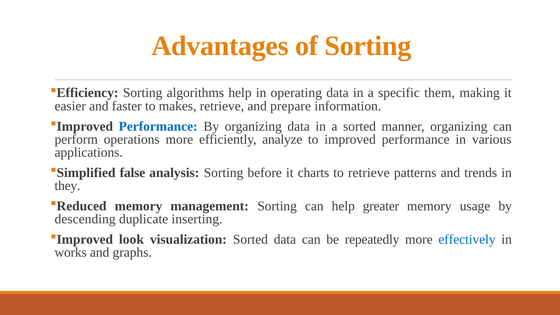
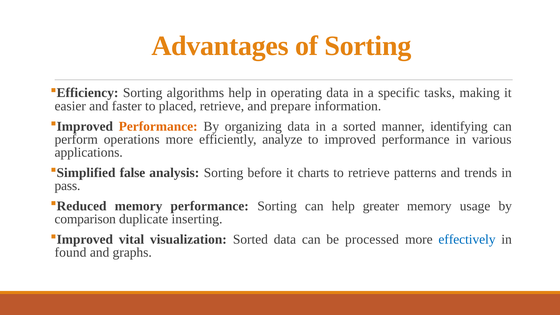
them: them -> tasks
makes: makes -> placed
Performance at (158, 126) colour: blue -> orange
manner organizing: organizing -> identifying
they: they -> pass
memory management: management -> performance
descending: descending -> comparison
look: look -> vital
repeatedly: repeatedly -> processed
works: works -> found
